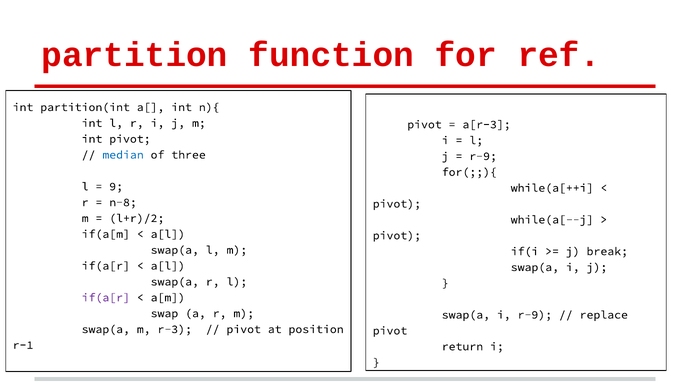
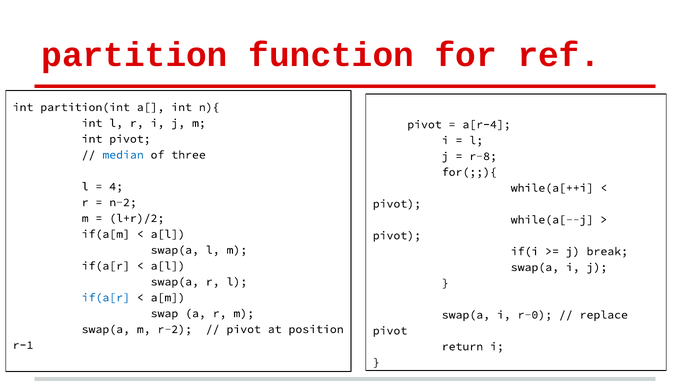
a[r-3: a[r-3 -> a[r-4
r-9 at (483, 156): r-9 -> r-8
9: 9 -> 4
n-8: n-8 -> n-2
if(a[r at (106, 298) colour: purple -> blue
i r-9: r-9 -> r-0
r-3: r-3 -> r-2
